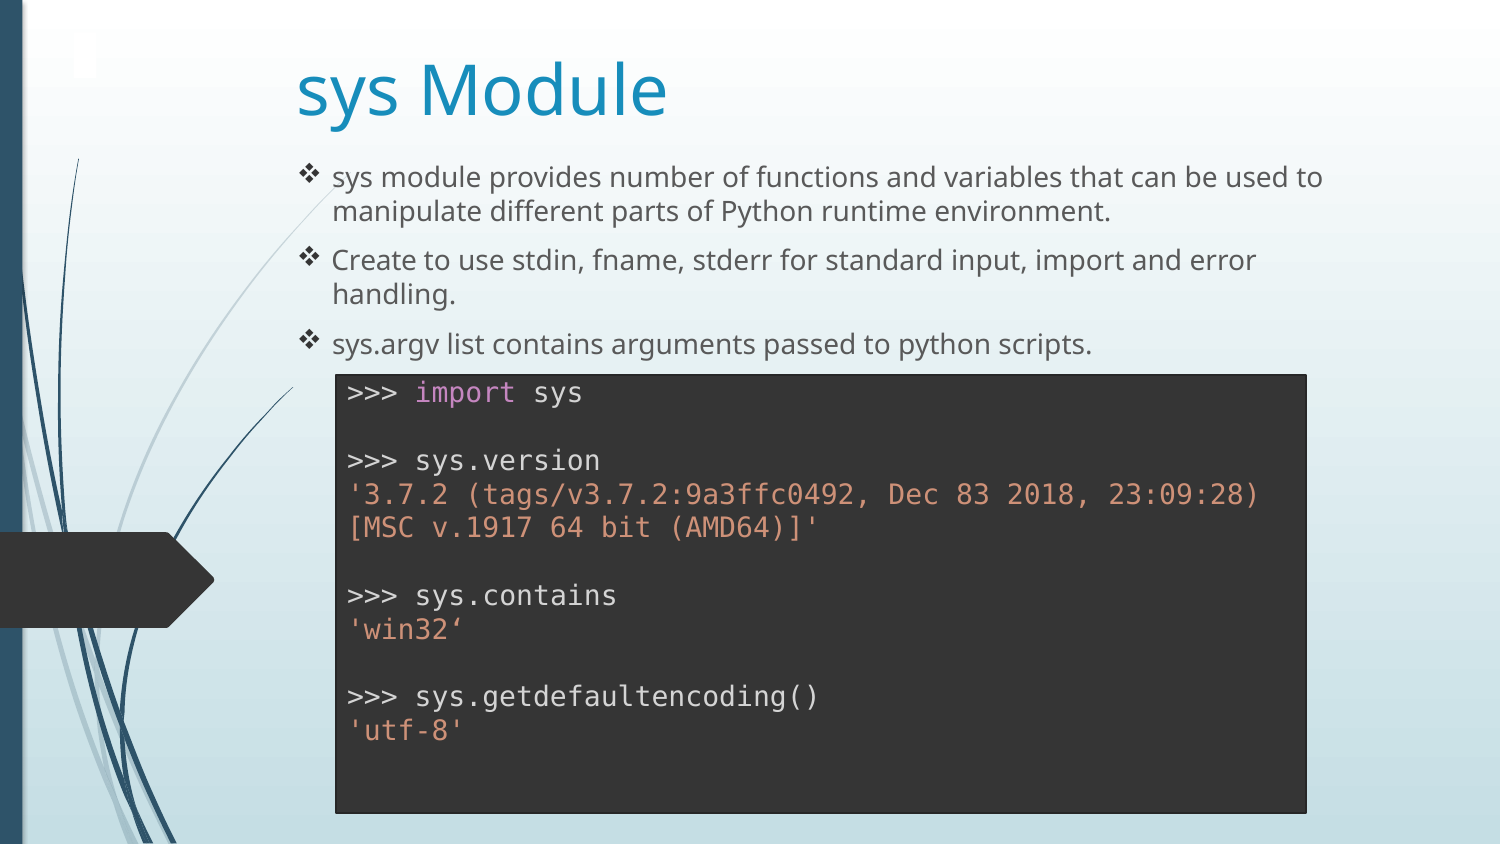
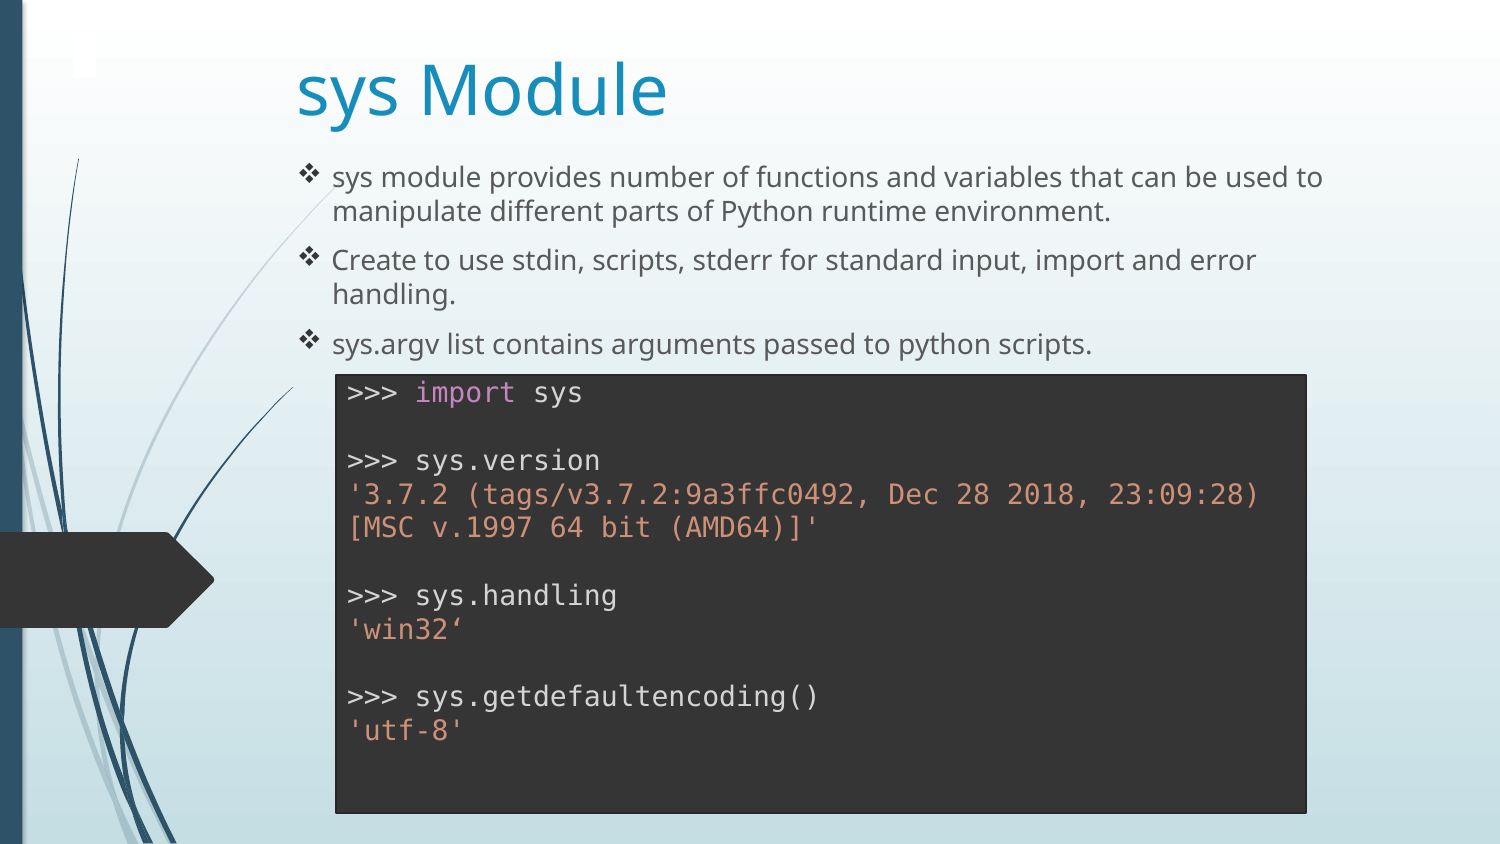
stdin fname: fname -> scripts
83: 83 -> 28
v.1917: v.1917 -> v.1997
sys.contains: sys.contains -> sys.handling
